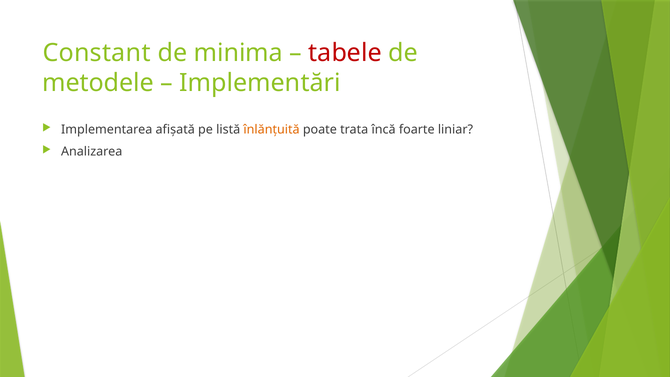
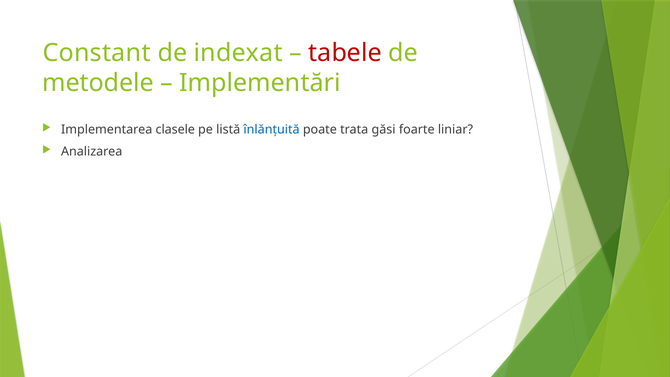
minima: minima -> indexat
afișată: afișată -> clasele
înlănțuită colour: orange -> blue
încă: încă -> găsi
